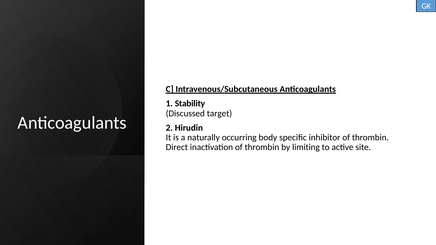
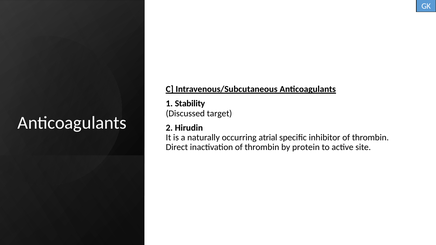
body: body -> atrial
limiting: limiting -> protein
